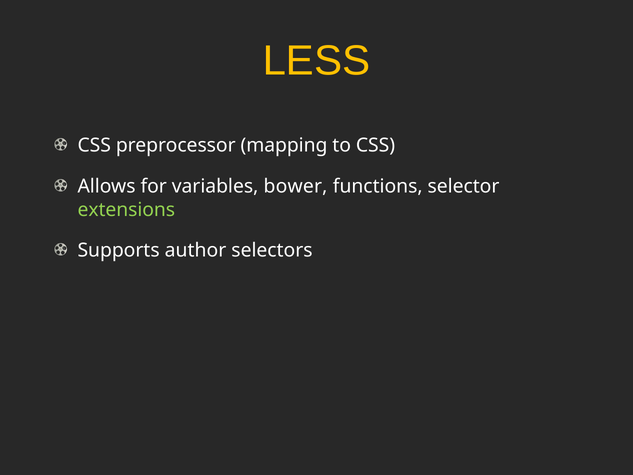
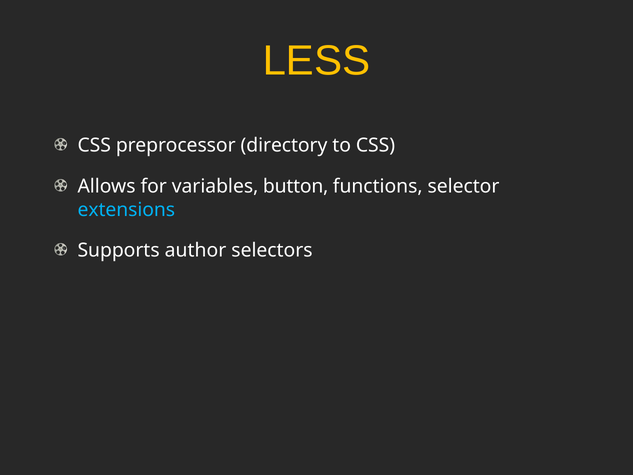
mapping: mapping -> directory
bower: bower -> button
extensions colour: light green -> light blue
